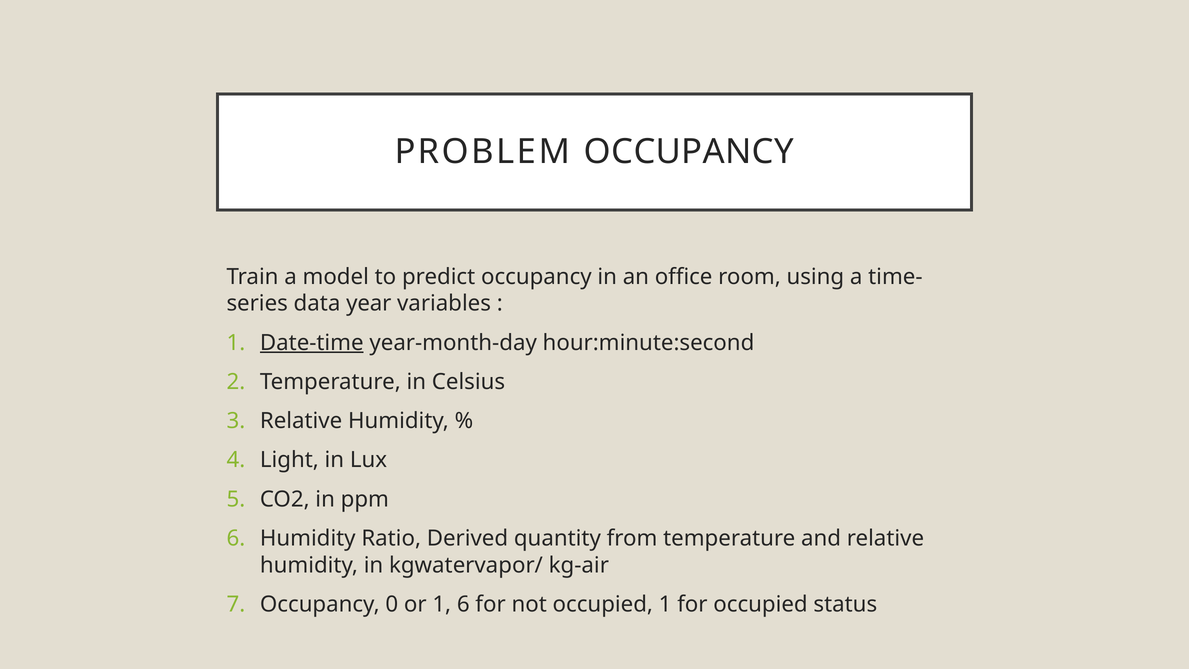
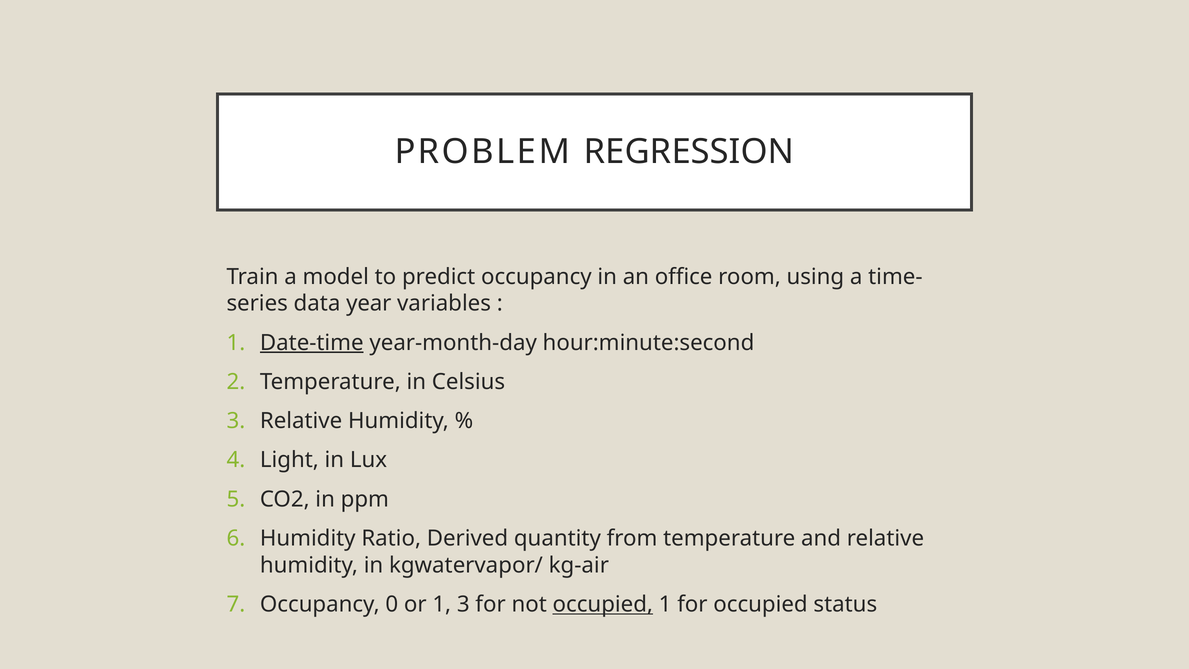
PROBLEM OCCUPANCY: OCCUPANCY -> REGRESSION
1 6: 6 -> 3
occupied at (603, 604) underline: none -> present
